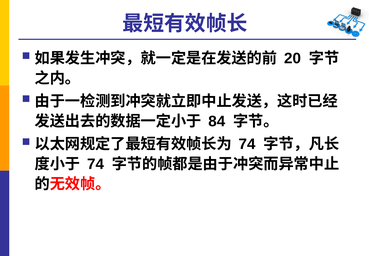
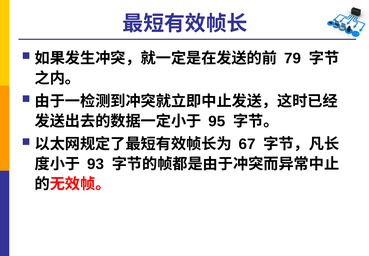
20: 20 -> 79
84: 84 -> 95
74 at (247, 144): 74 -> 67
74 at (96, 164): 74 -> 93
